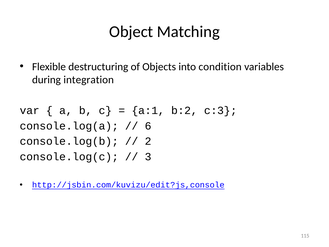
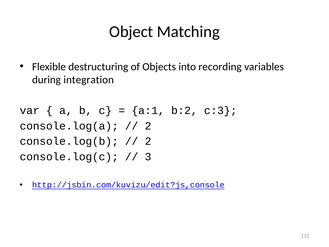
condition: condition -> recording
6 at (148, 126): 6 -> 2
